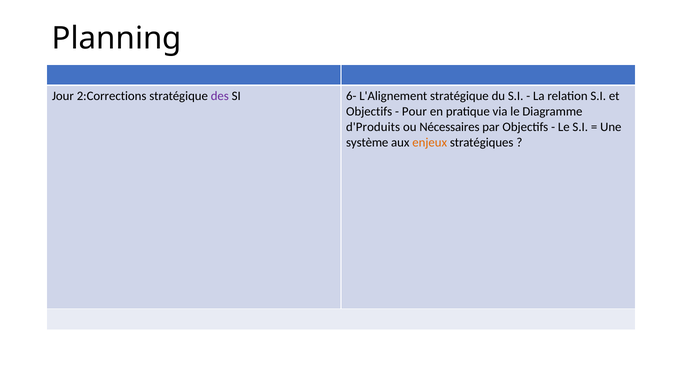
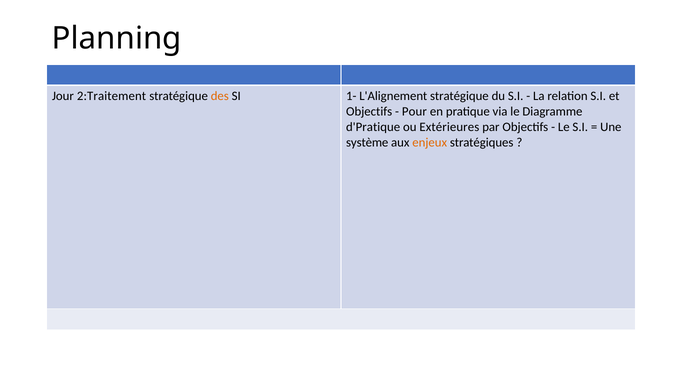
2:Corrections: 2:Corrections -> 2:Traitement
des colour: purple -> orange
6-: 6- -> 1-
d'Produits: d'Produits -> d'Pratique
Nécessaires: Nécessaires -> Extérieures
